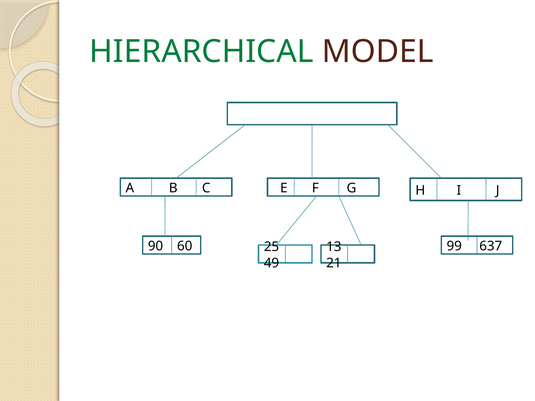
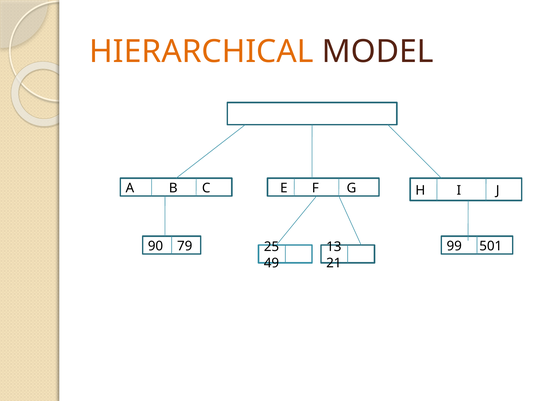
HIERARCHICAL colour: green -> orange
60: 60 -> 79
637: 637 -> 501
